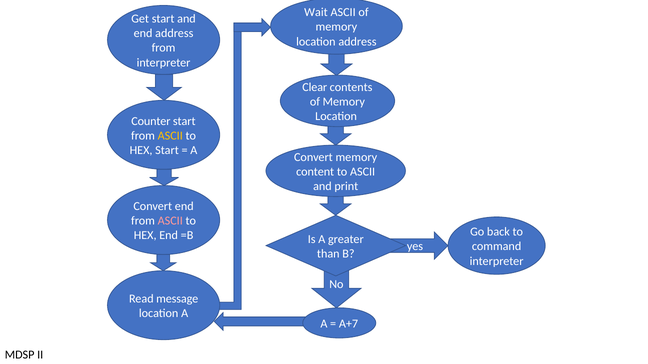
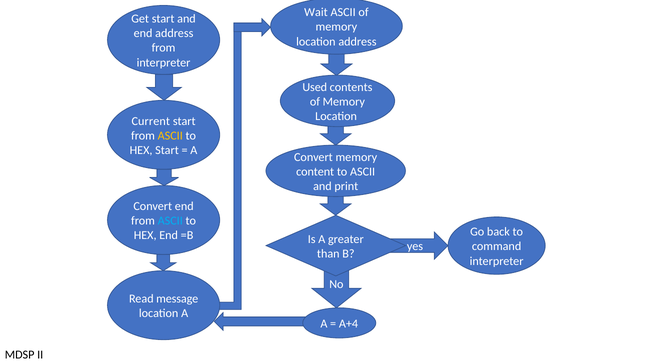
Clear: Clear -> Used
Counter: Counter -> Current
ASCII at (170, 221) colour: pink -> light blue
A+7: A+7 -> A+4
